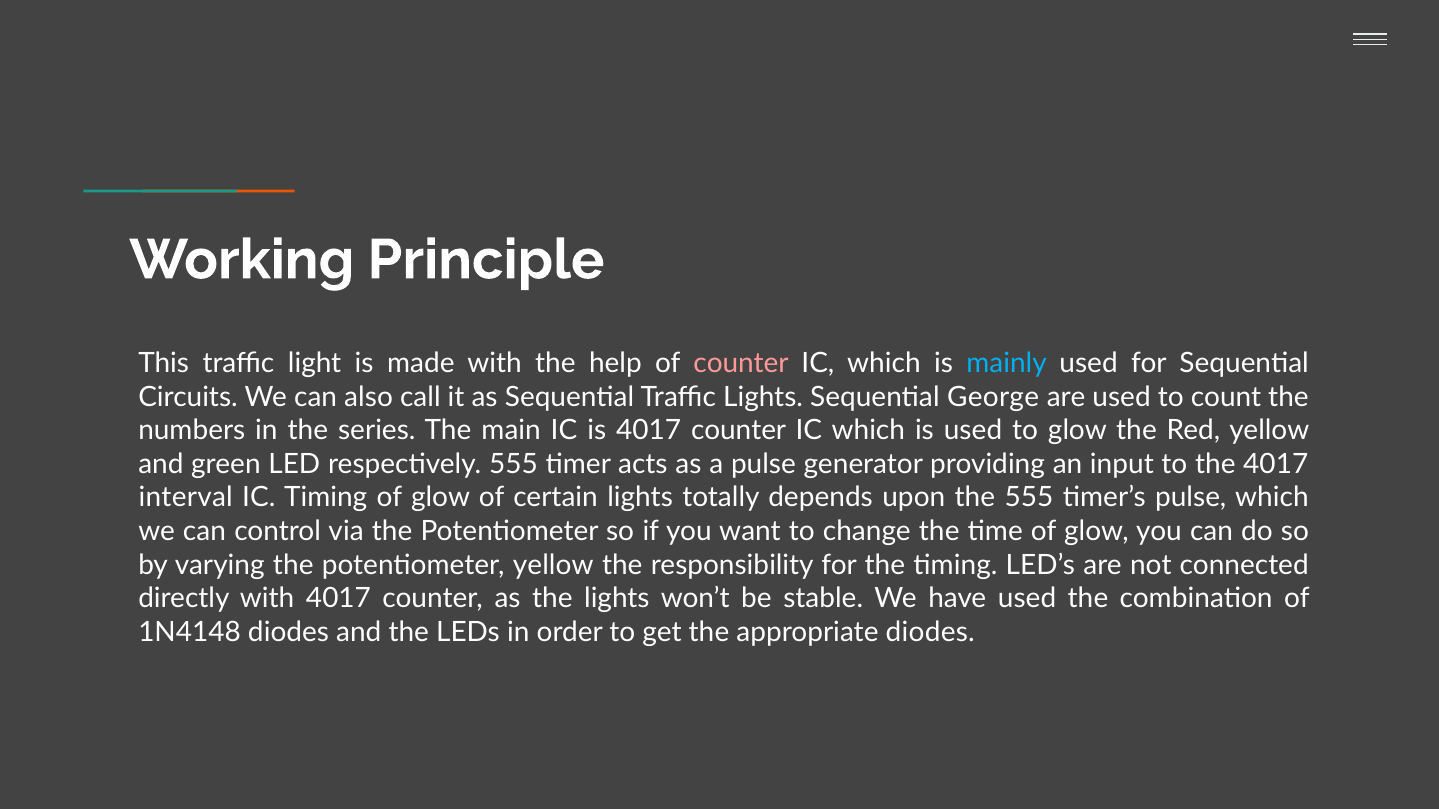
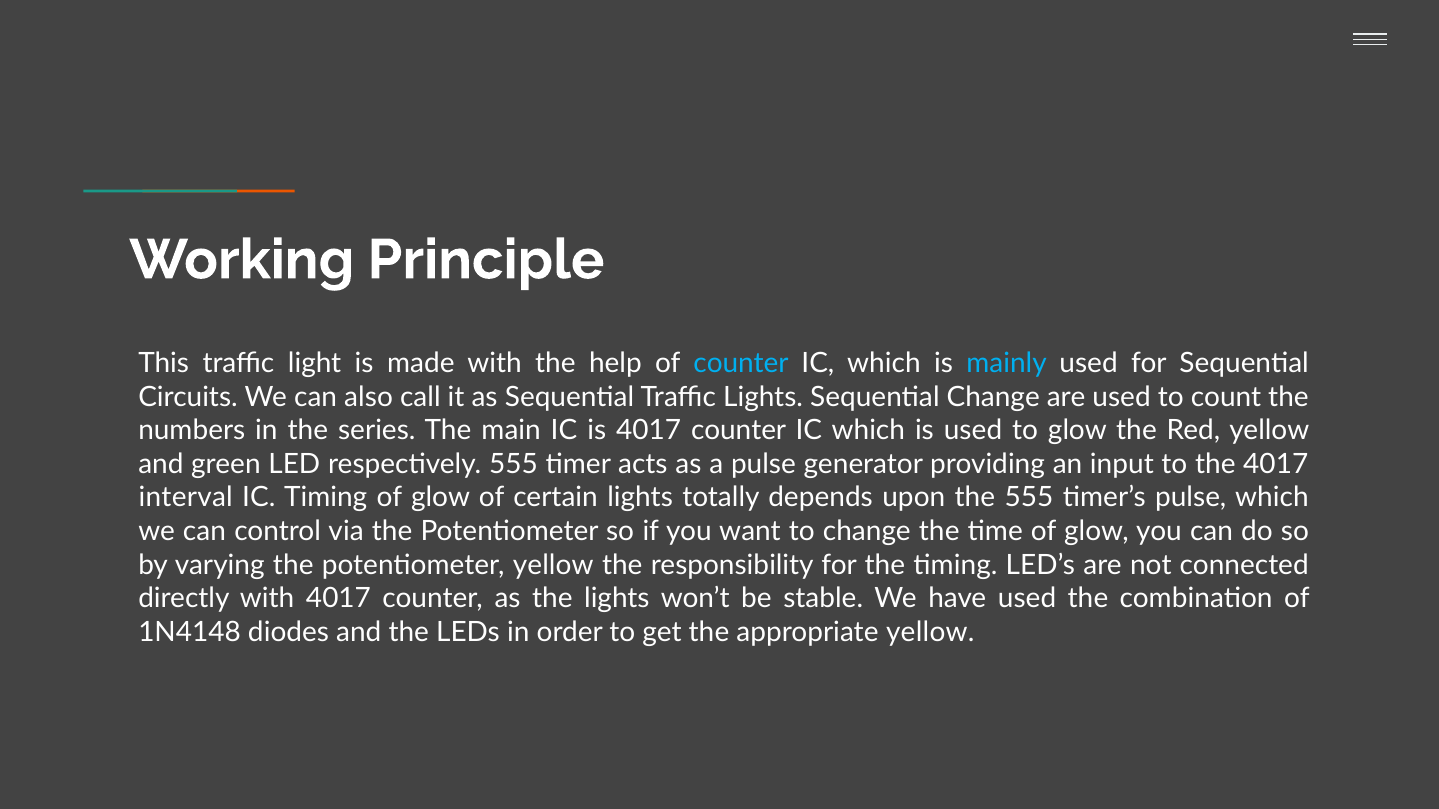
counter at (741, 364) colour: pink -> light blue
Sequential George: George -> Change
appropriate diodes: diodes -> yellow
